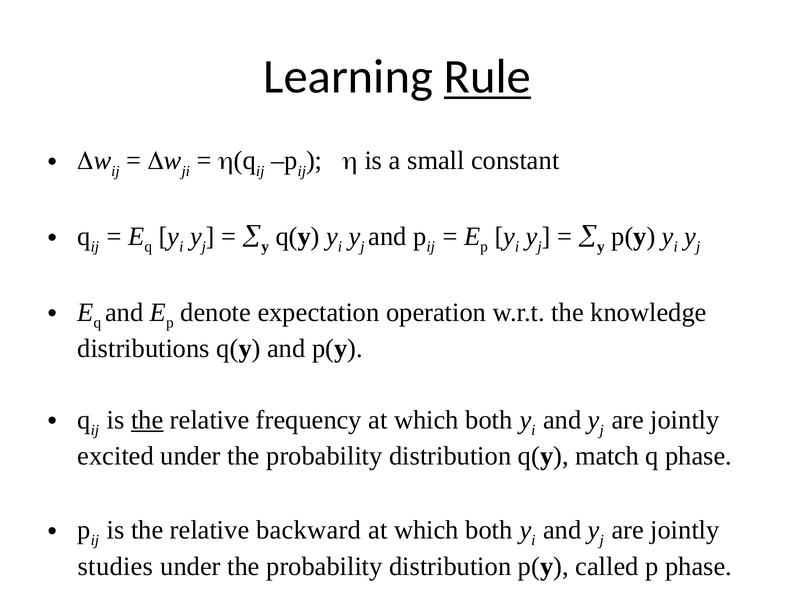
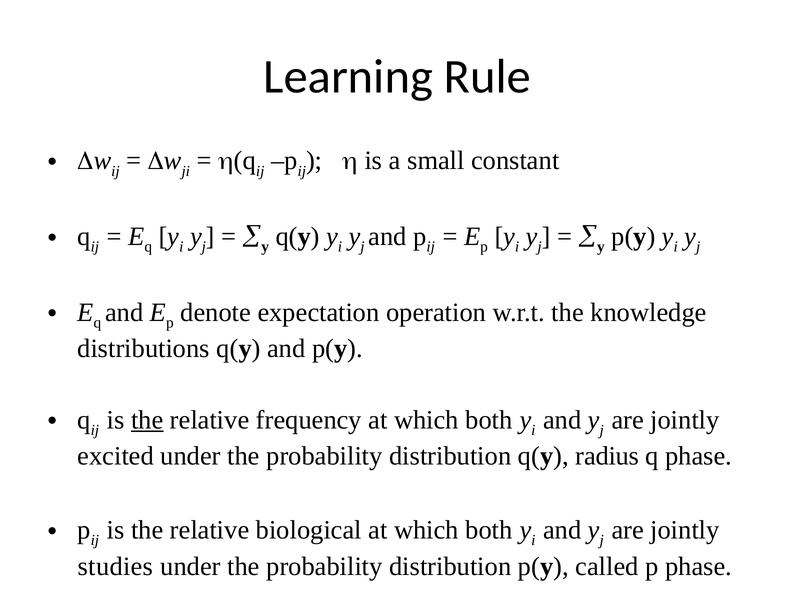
Rule underline: present -> none
match: match -> radius
backward: backward -> biological
